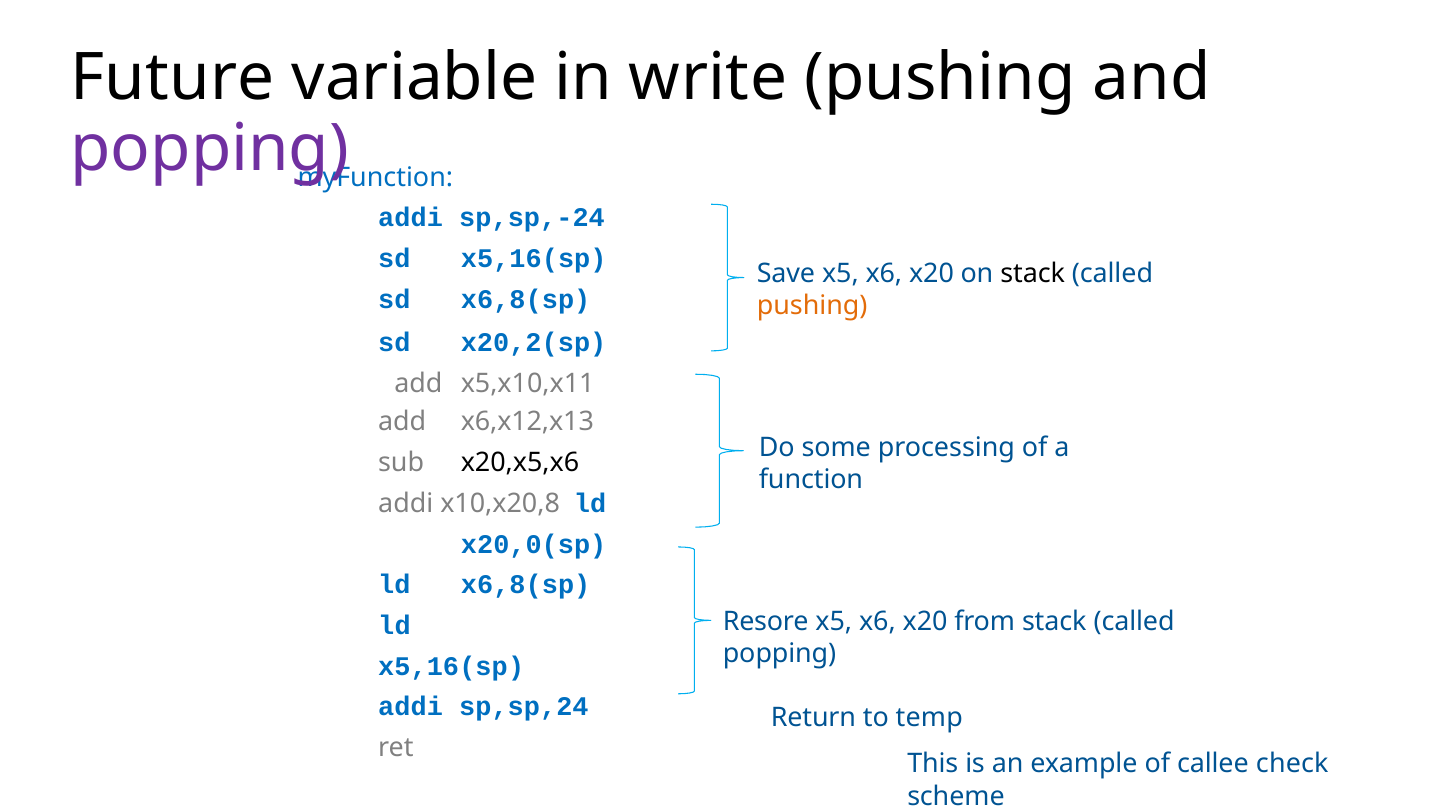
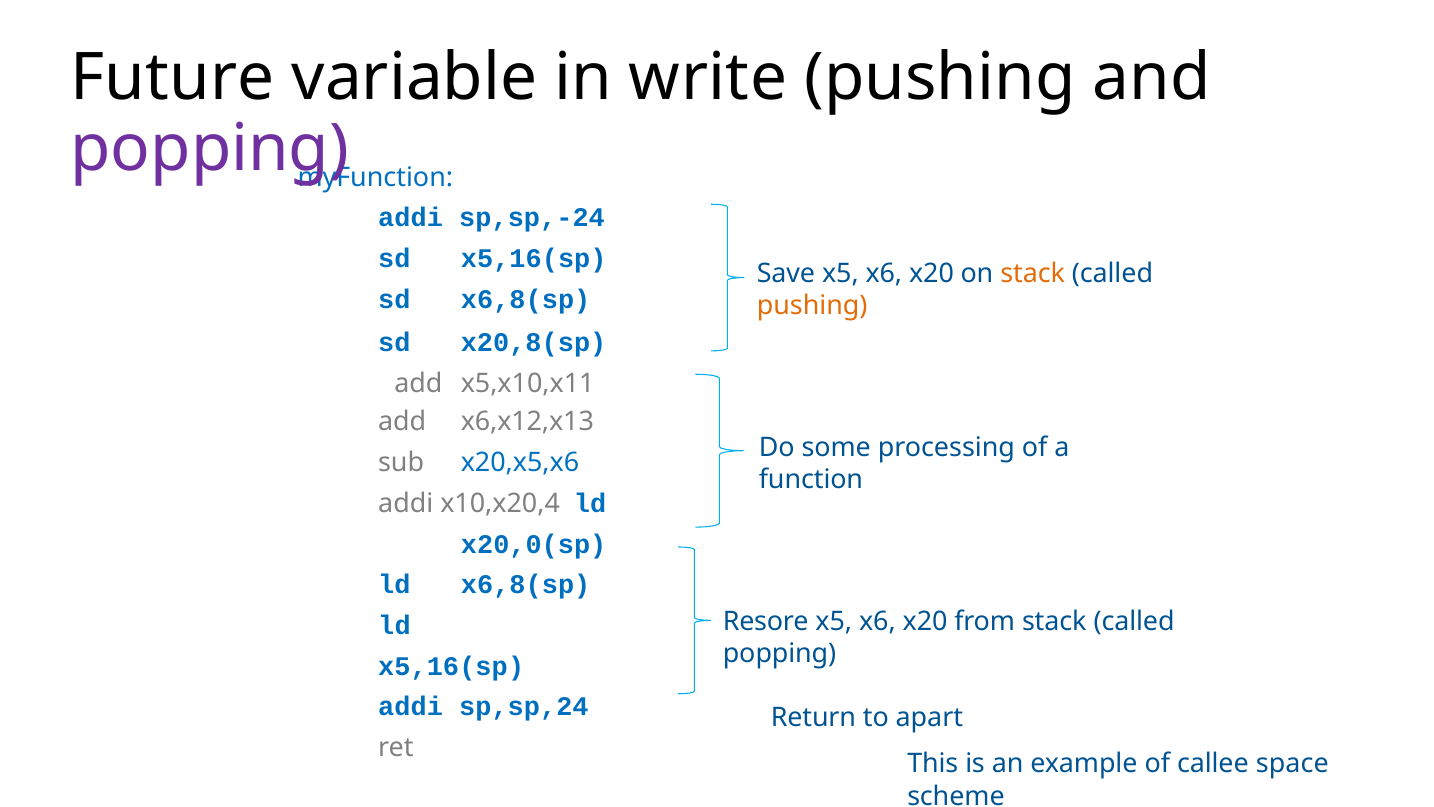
stack at (1033, 273) colour: black -> orange
x20,2(sp: x20,2(sp -> x20,8(sp
x20,x5,x6 colour: black -> blue
x10,x20,8: x10,x20,8 -> x10,x20,4
temp: temp -> apart
check: check -> space
